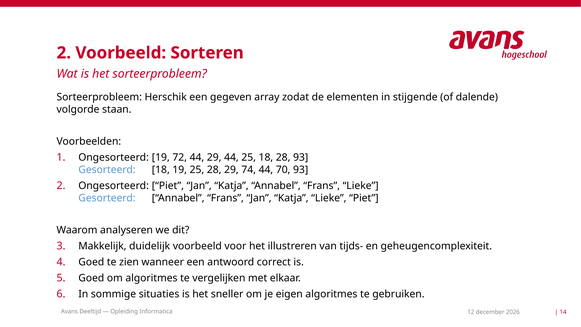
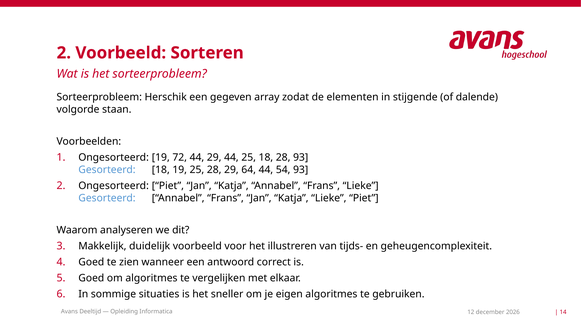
74: 74 -> 64
70: 70 -> 54
